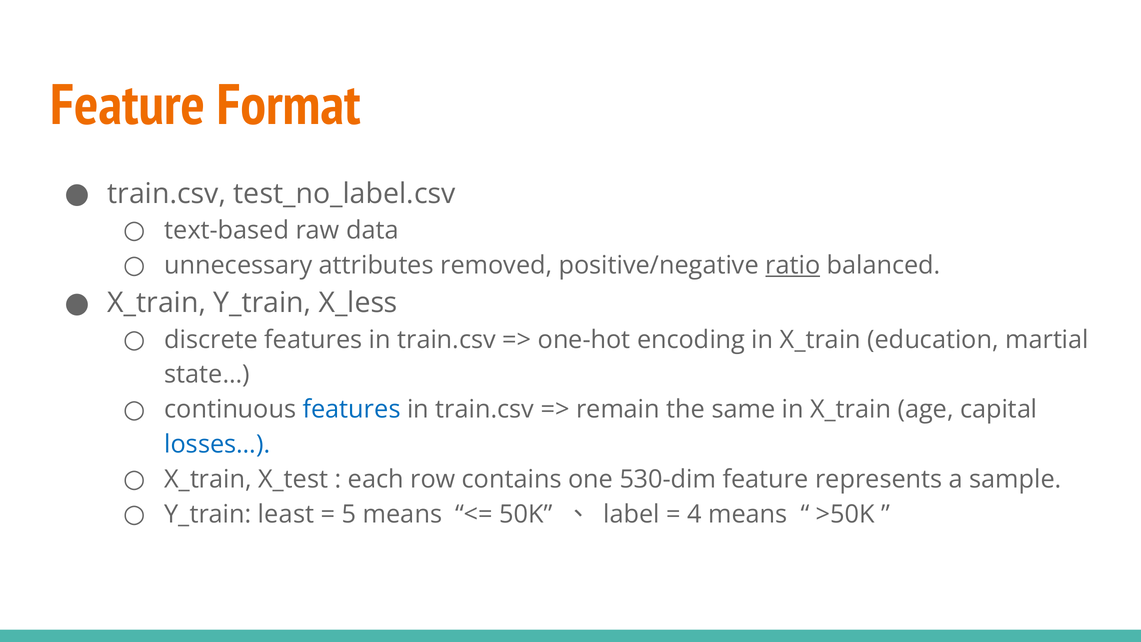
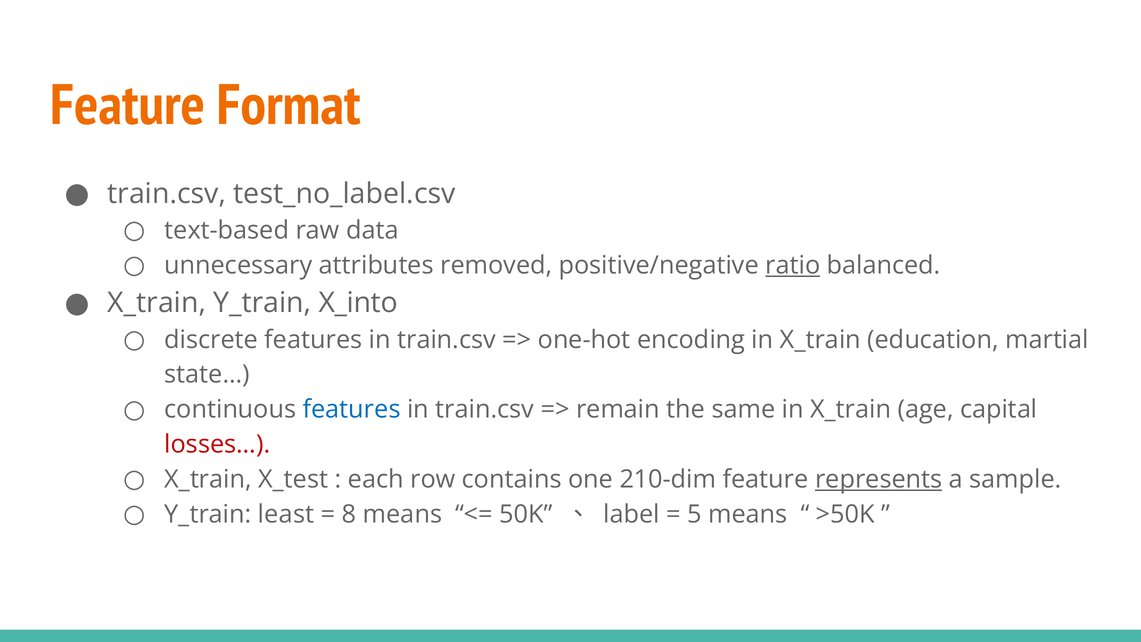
X_less: X_less -> X_into
losses colour: blue -> red
530-dim: 530-dim -> 210-dim
represents underline: none -> present
5: 5 -> 8
4: 4 -> 5
